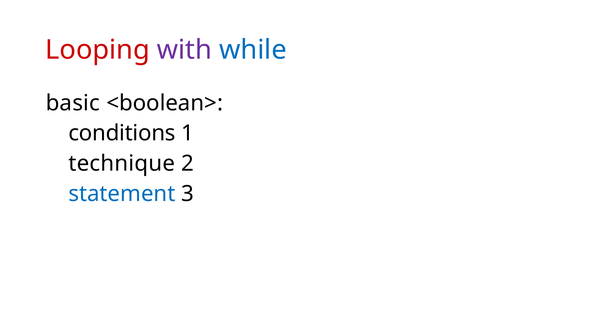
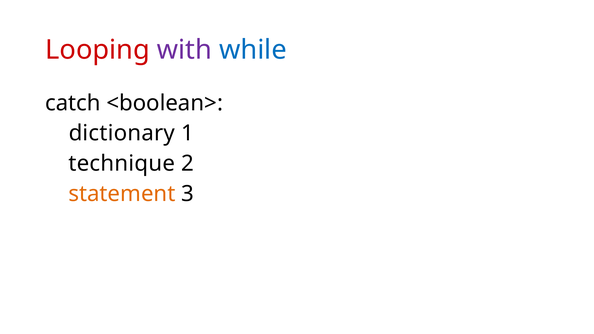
basic: basic -> catch
conditions: conditions -> dictionary
statement colour: blue -> orange
